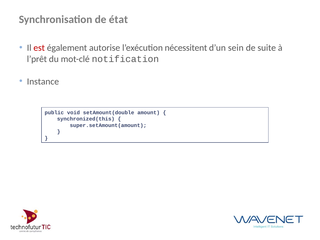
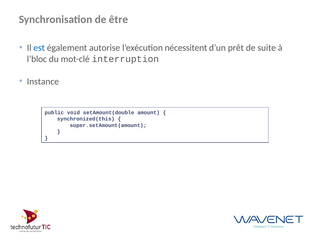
état: état -> être
est colour: red -> blue
sein: sein -> prêt
l’prêt: l’prêt -> l’bloc
notification: notification -> interruption
